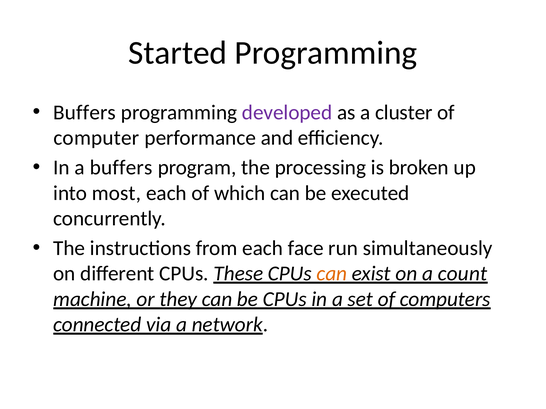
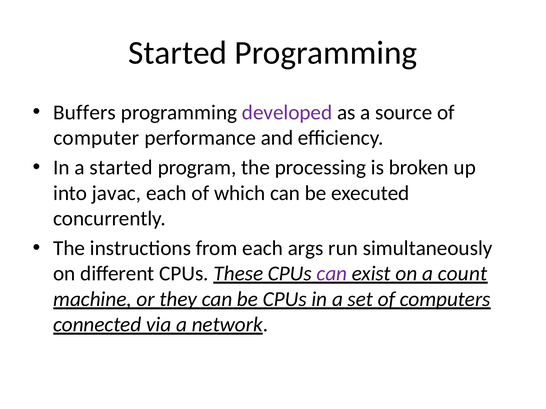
cluster: cluster -> source
a buffers: buffers -> started
most: most -> javac
face: face -> args
can at (332, 274) colour: orange -> purple
